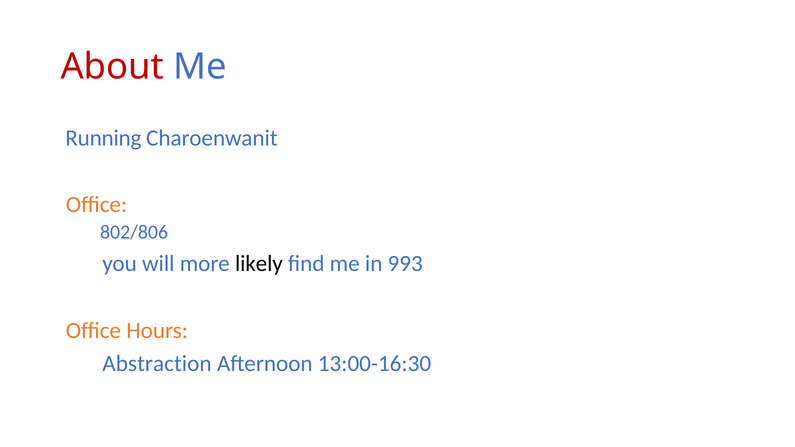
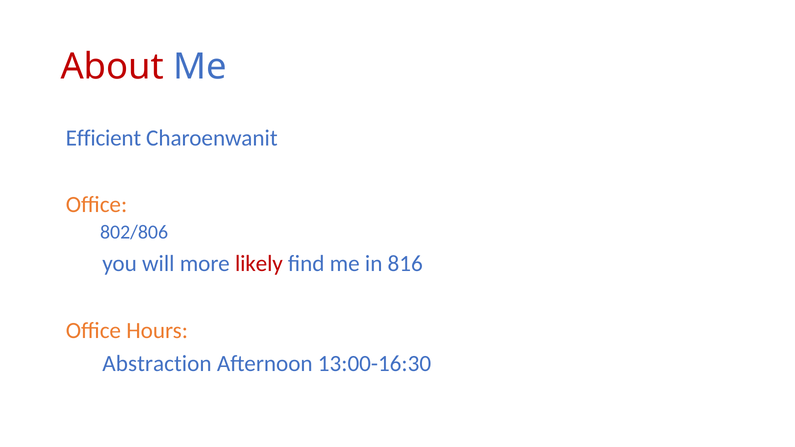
Running: Running -> Efficient
likely colour: black -> red
993: 993 -> 816
